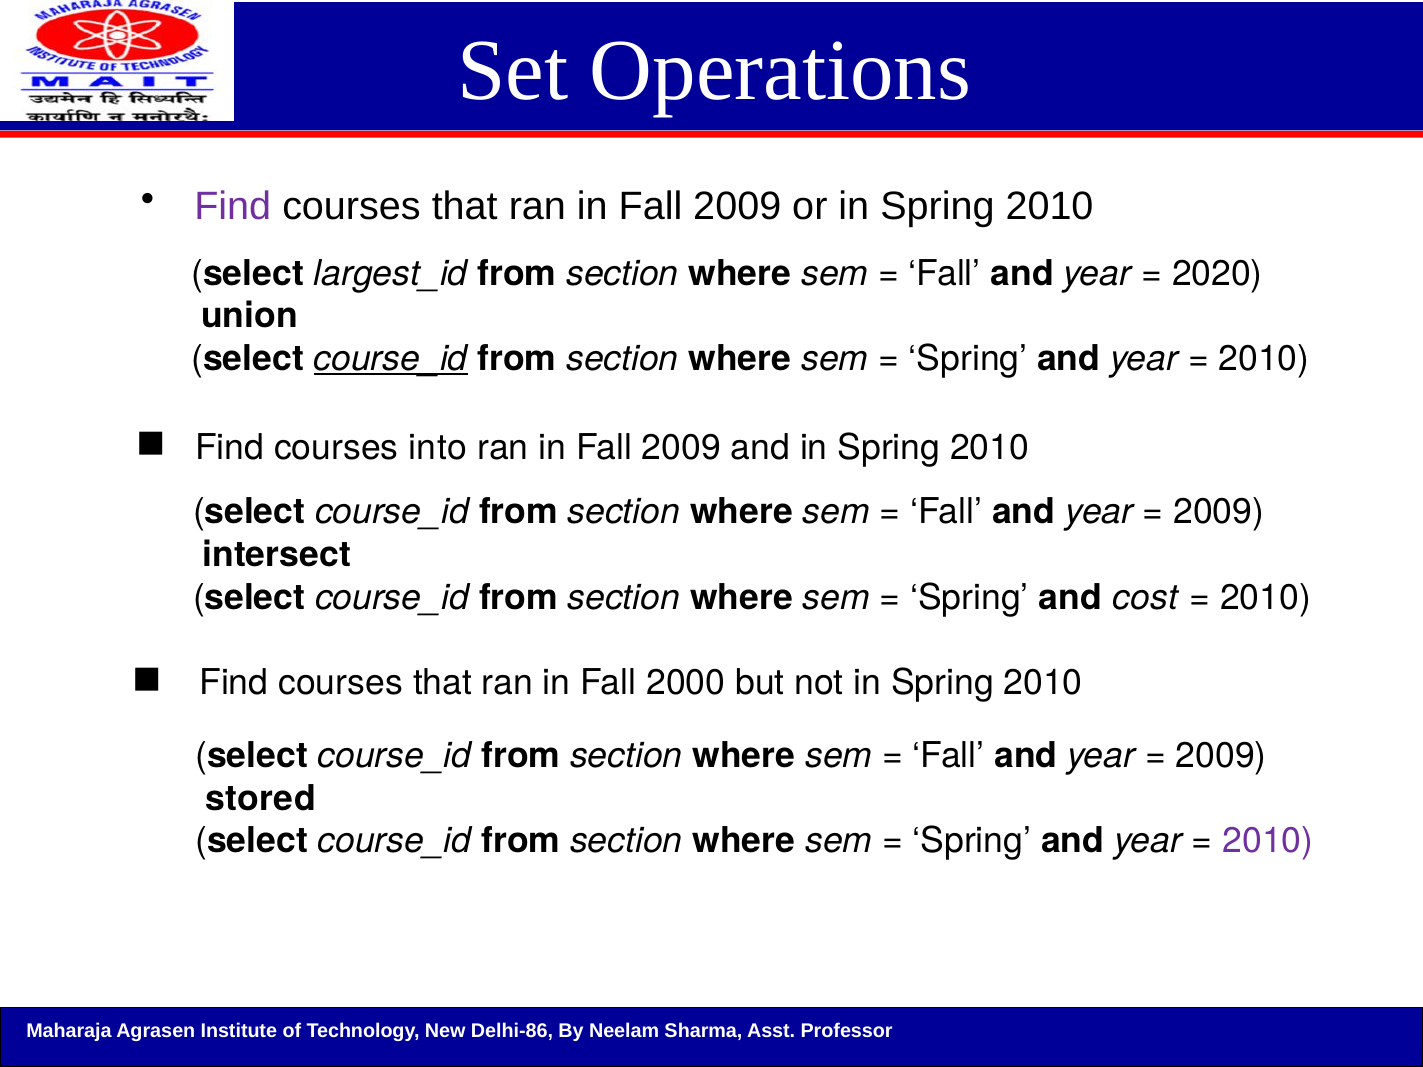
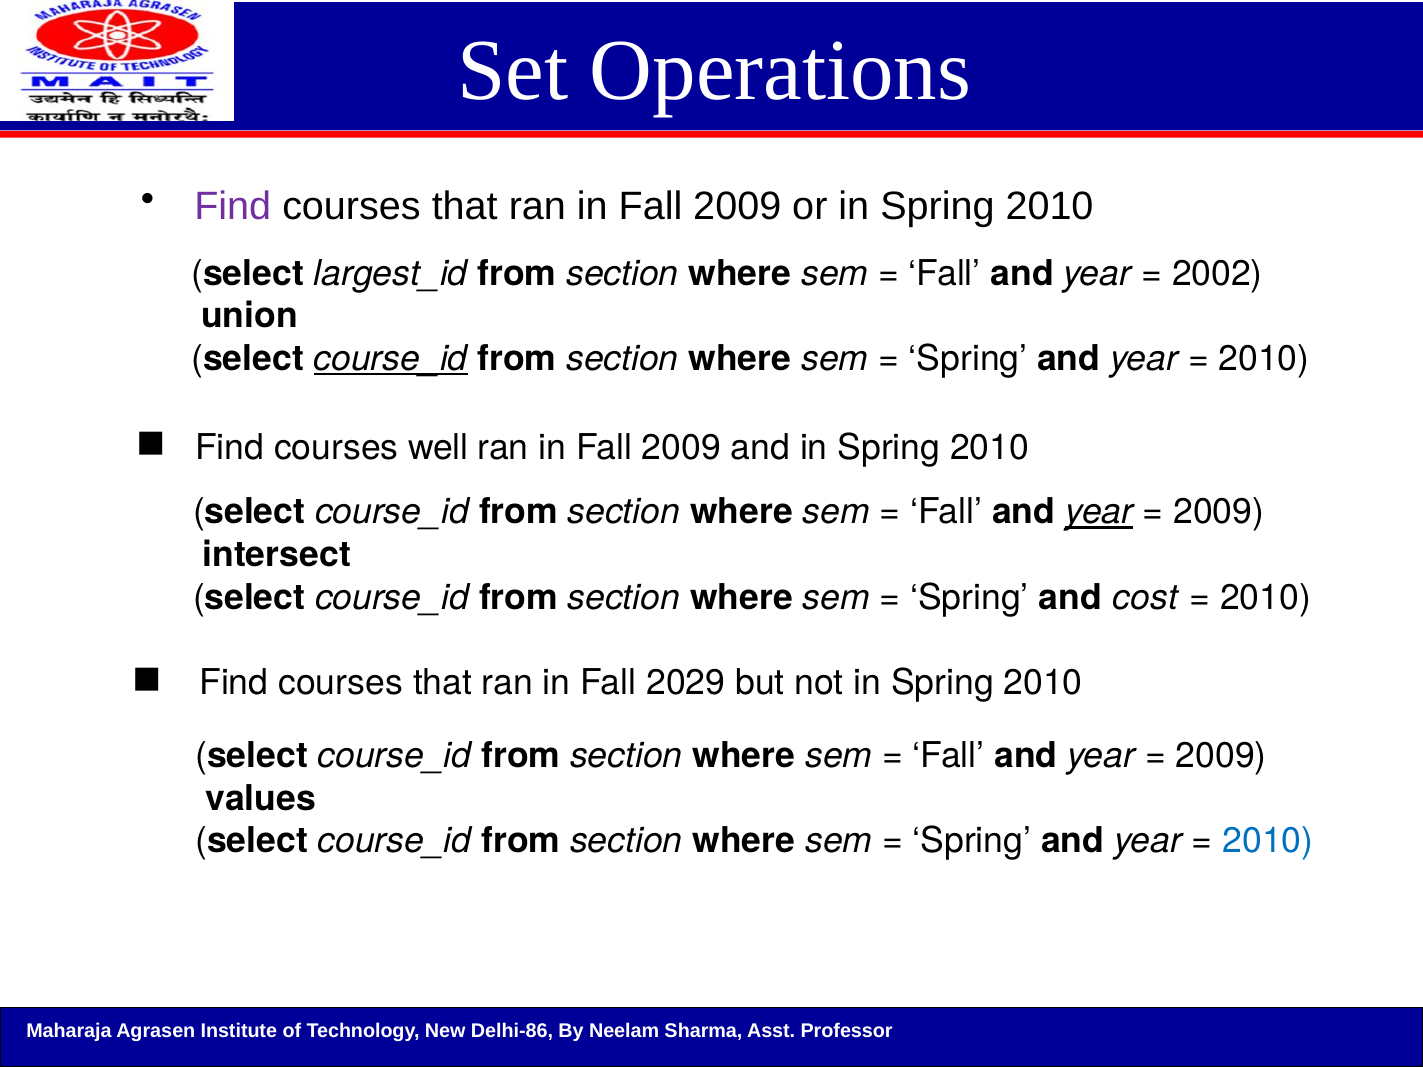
2020: 2020 -> 2002
into: into -> well
year at (1099, 512) underline: none -> present
2000: 2000 -> 2029
stored: stored -> values
2010 at (1268, 841) colour: purple -> blue
